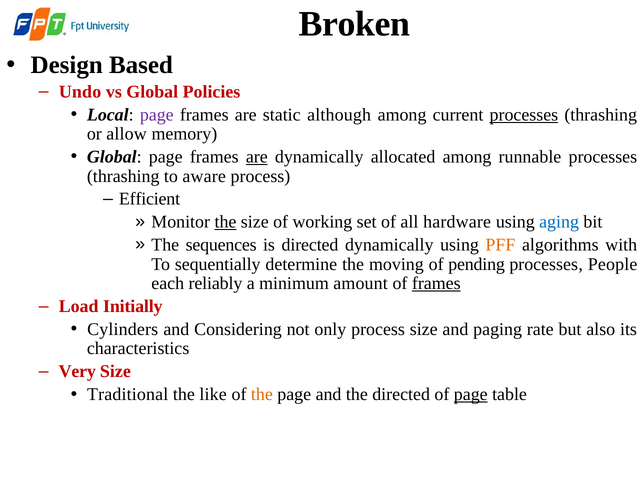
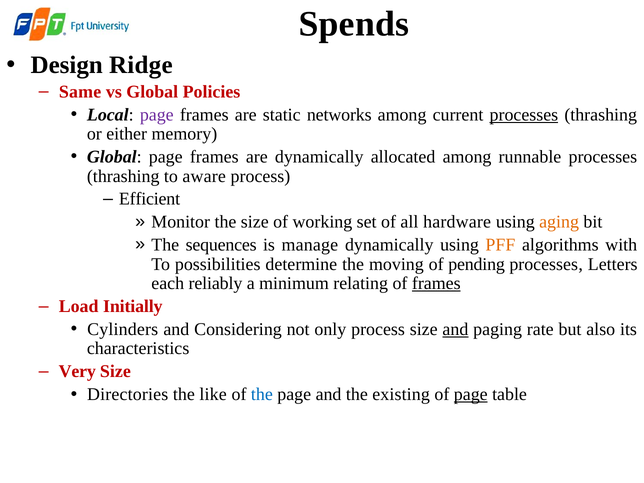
Broken: Broken -> Spends
Based: Based -> Ridge
Undo: Undo -> Same
although: although -> networks
allow: allow -> either
are at (257, 157) underline: present -> none
the at (225, 222) underline: present -> none
aging colour: blue -> orange
is directed: directed -> manage
sequentially: sequentially -> possibilities
People: People -> Letters
amount: amount -> relating
and at (455, 329) underline: none -> present
Traditional: Traditional -> Directories
the at (262, 394) colour: orange -> blue
the directed: directed -> existing
